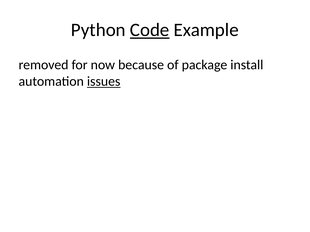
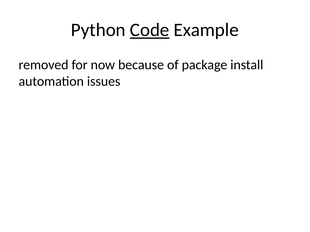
issues underline: present -> none
